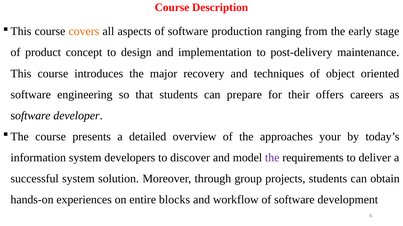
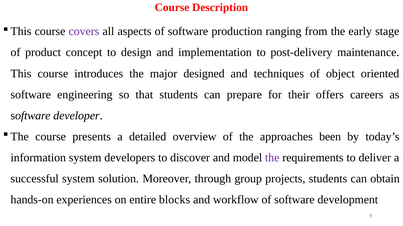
covers colour: orange -> purple
recovery: recovery -> designed
your: your -> been
